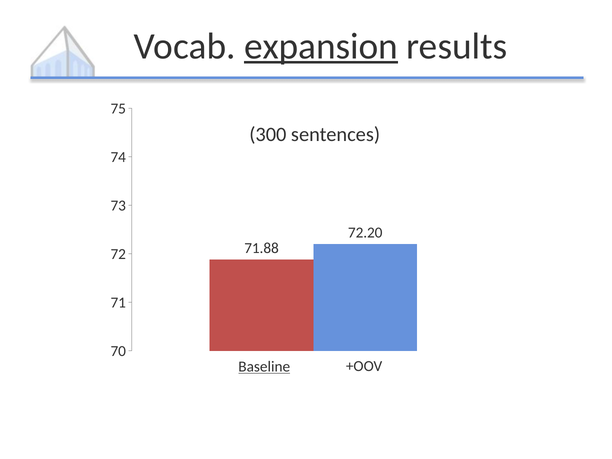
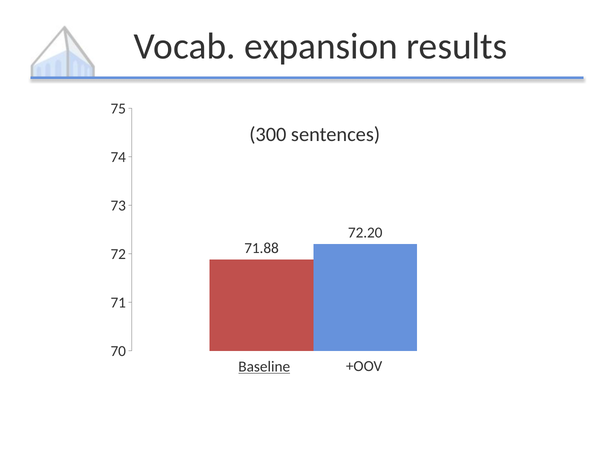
expansion underline: present -> none
